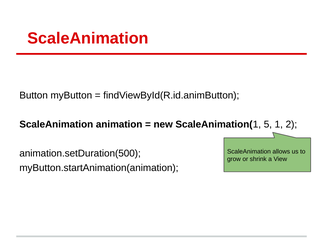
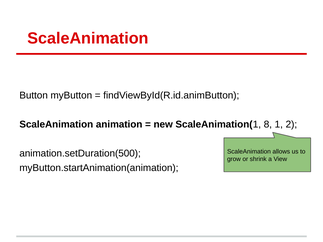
5: 5 -> 8
